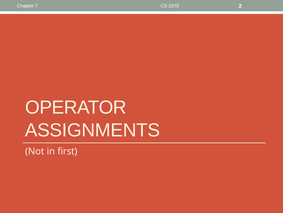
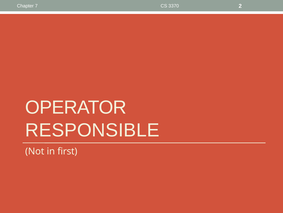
ASSIGNMENTS: ASSIGNMENTS -> RESPONSIBLE
